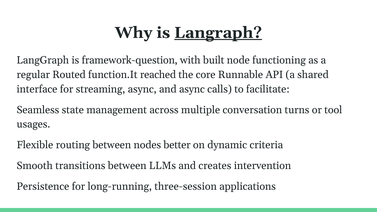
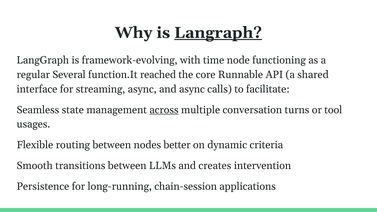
framework-question: framework-question -> framework-evolving
built: built -> time
Routed: Routed -> Several
across underline: none -> present
three-session: three-session -> chain-session
